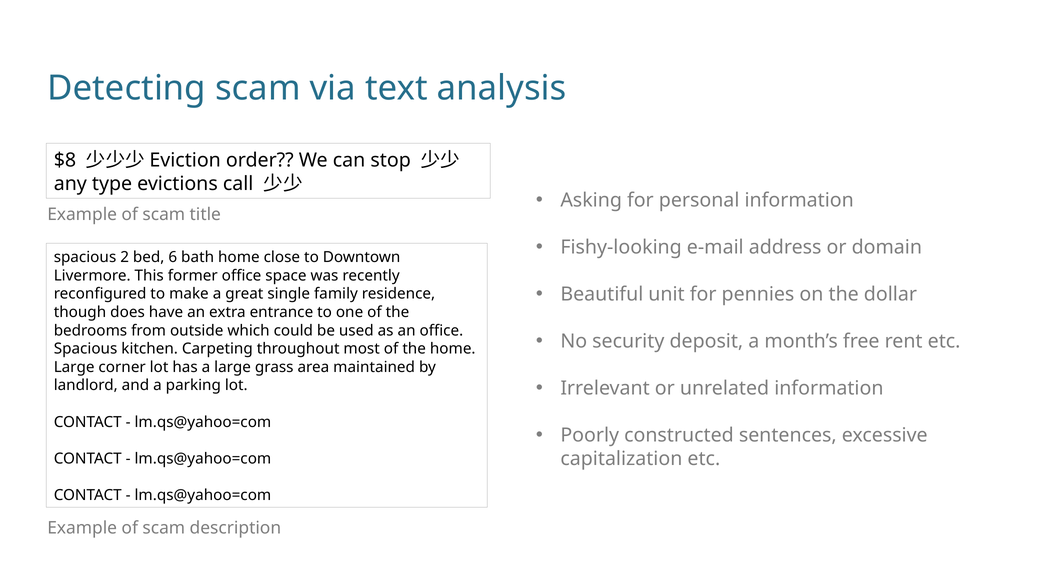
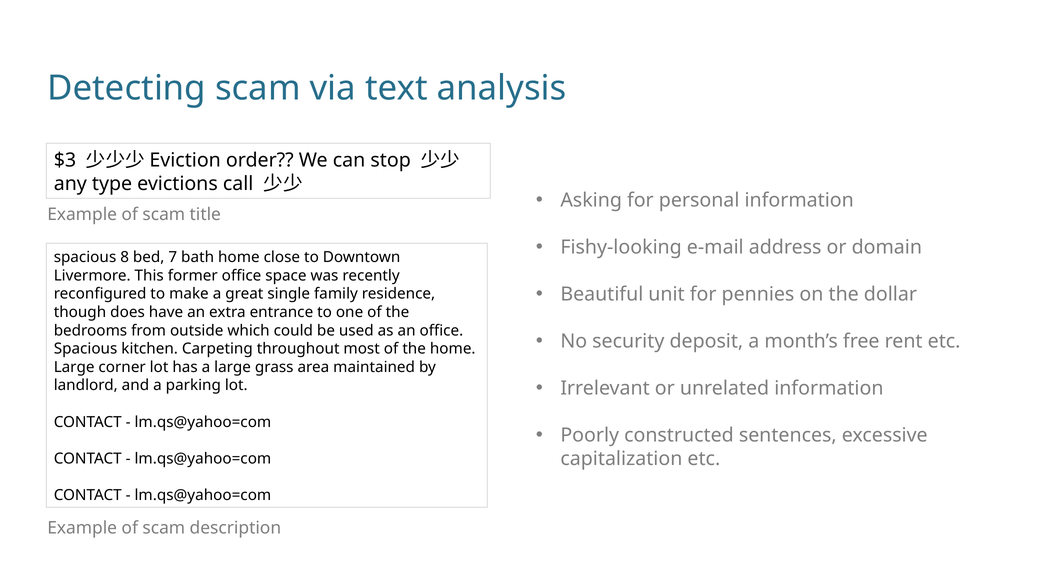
$8: $8 -> $3
2: 2 -> 8
6: 6 -> 7
